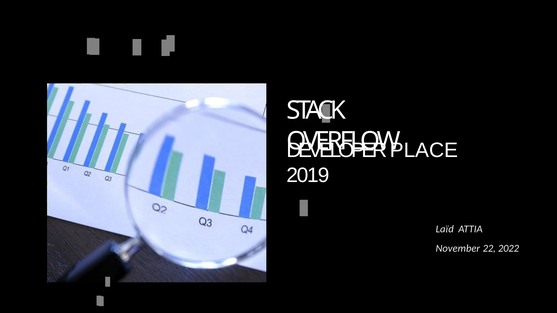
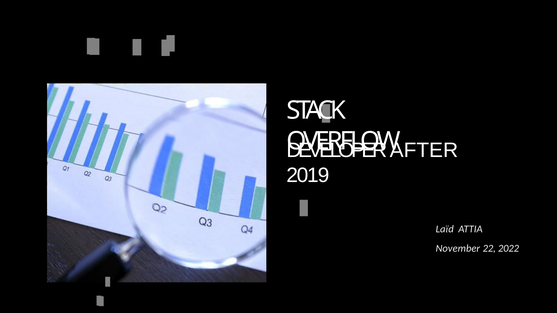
PLACE: PLACE -> AFTER
